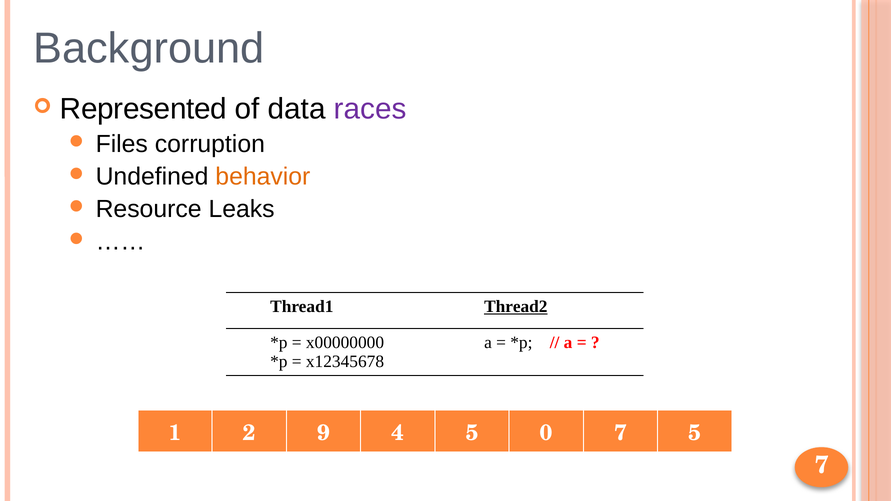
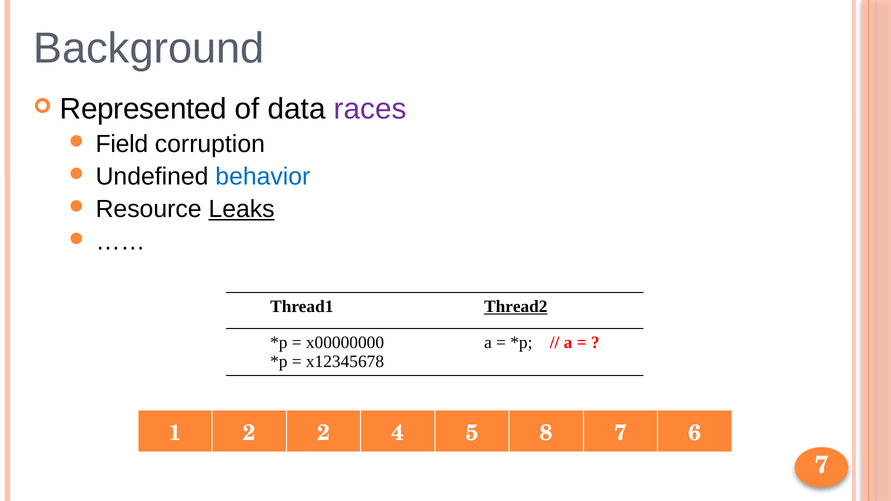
Files: Files -> Field
behavior colour: orange -> blue
Leaks underline: none -> present
2 9: 9 -> 2
0: 0 -> 8
7 5: 5 -> 6
